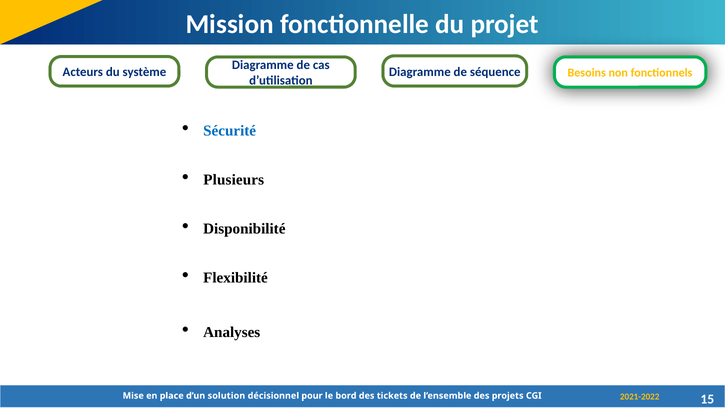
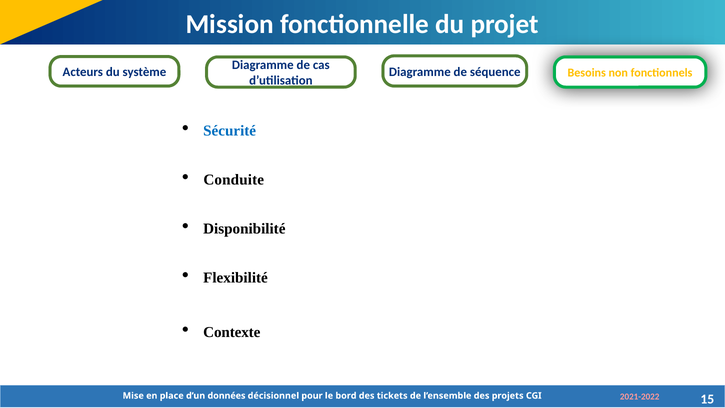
Plusieurs: Plusieurs -> Conduite
Analyses: Analyses -> Contexte
2021-2022 colour: yellow -> pink
solution: solution -> données
